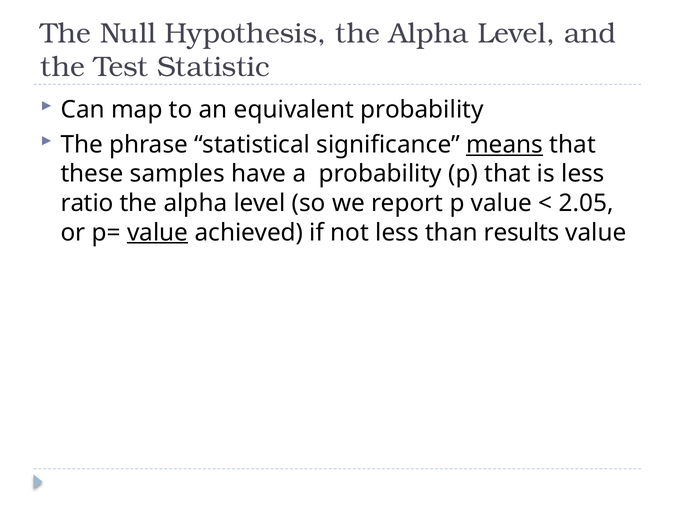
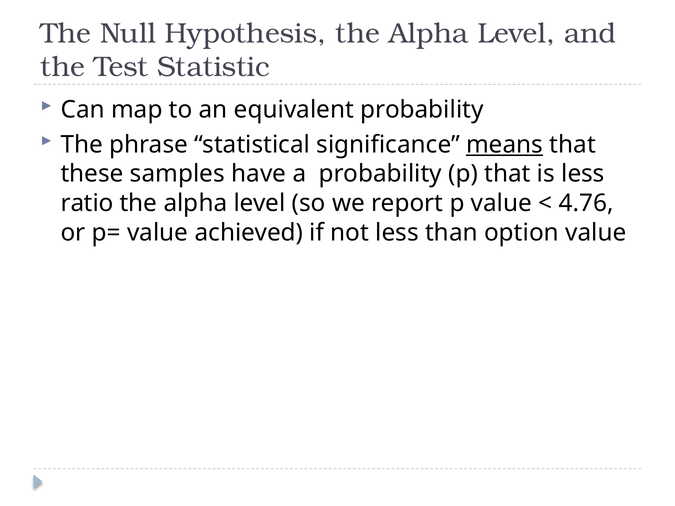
2.05: 2.05 -> 4.76
value at (158, 233) underline: present -> none
results: results -> option
